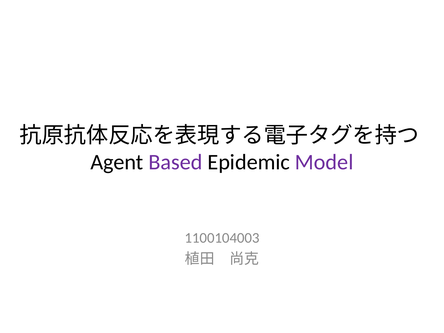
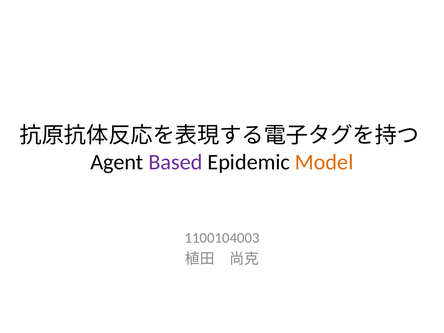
Model colour: purple -> orange
